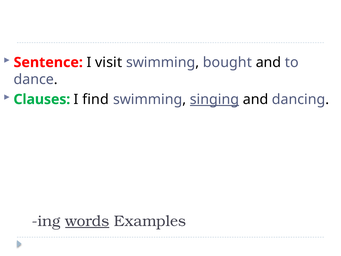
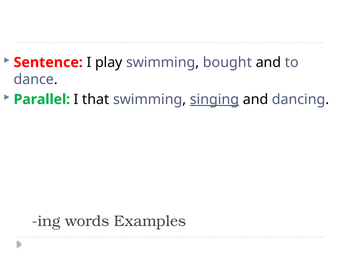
visit: visit -> play
Clauses: Clauses -> Parallel
find: find -> that
words underline: present -> none
